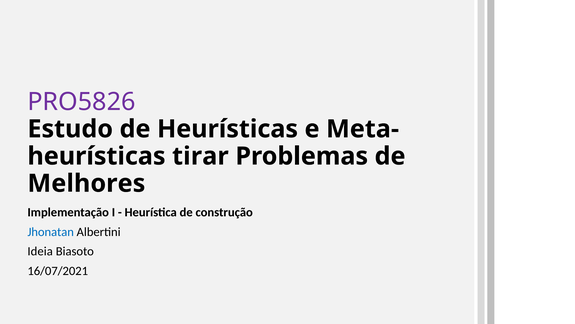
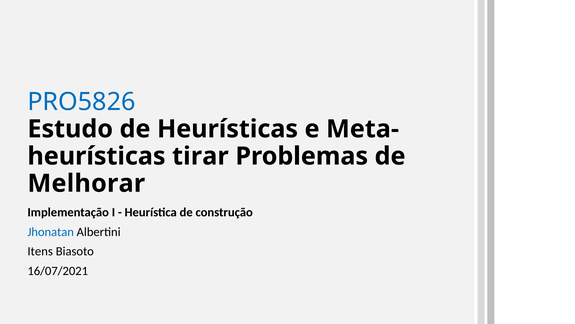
PRO5826 colour: purple -> blue
Melhores: Melhores -> Melhorar
Ideia: Ideia -> Itens
